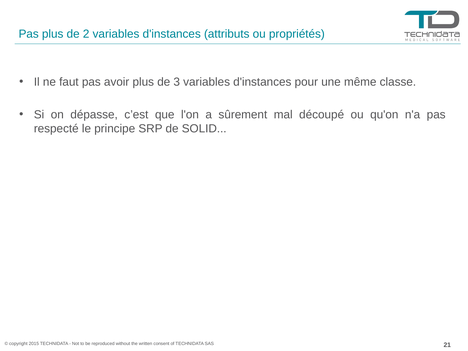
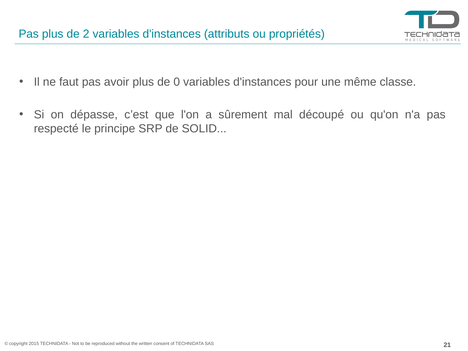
3: 3 -> 0
